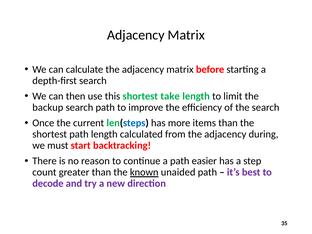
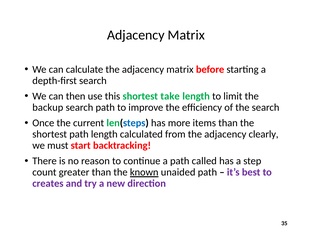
during: during -> clearly
easier: easier -> called
decode: decode -> creates
